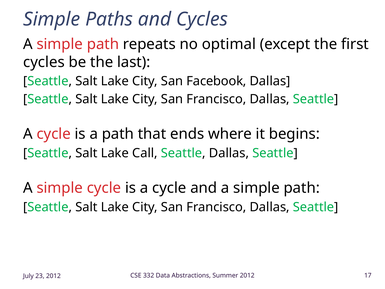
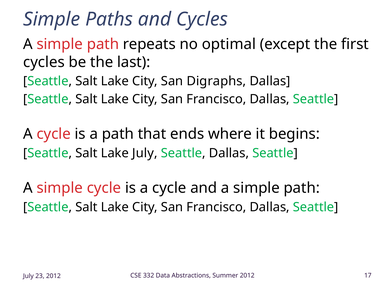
Facebook: Facebook -> Digraphs
Lake Call: Call -> July
